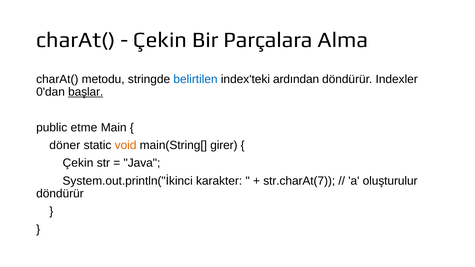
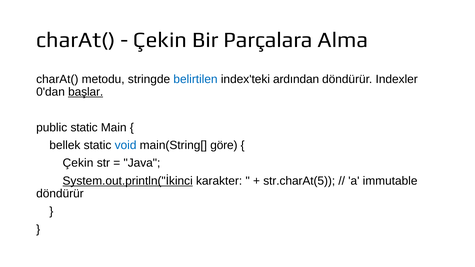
public etme: etme -> static
döner: döner -> bellek
void colour: orange -> blue
girer: girer -> göre
System.out.println("İkinci underline: none -> present
str.charAt(7: str.charAt(7 -> str.charAt(5
oluşturulur: oluşturulur -> immutable
